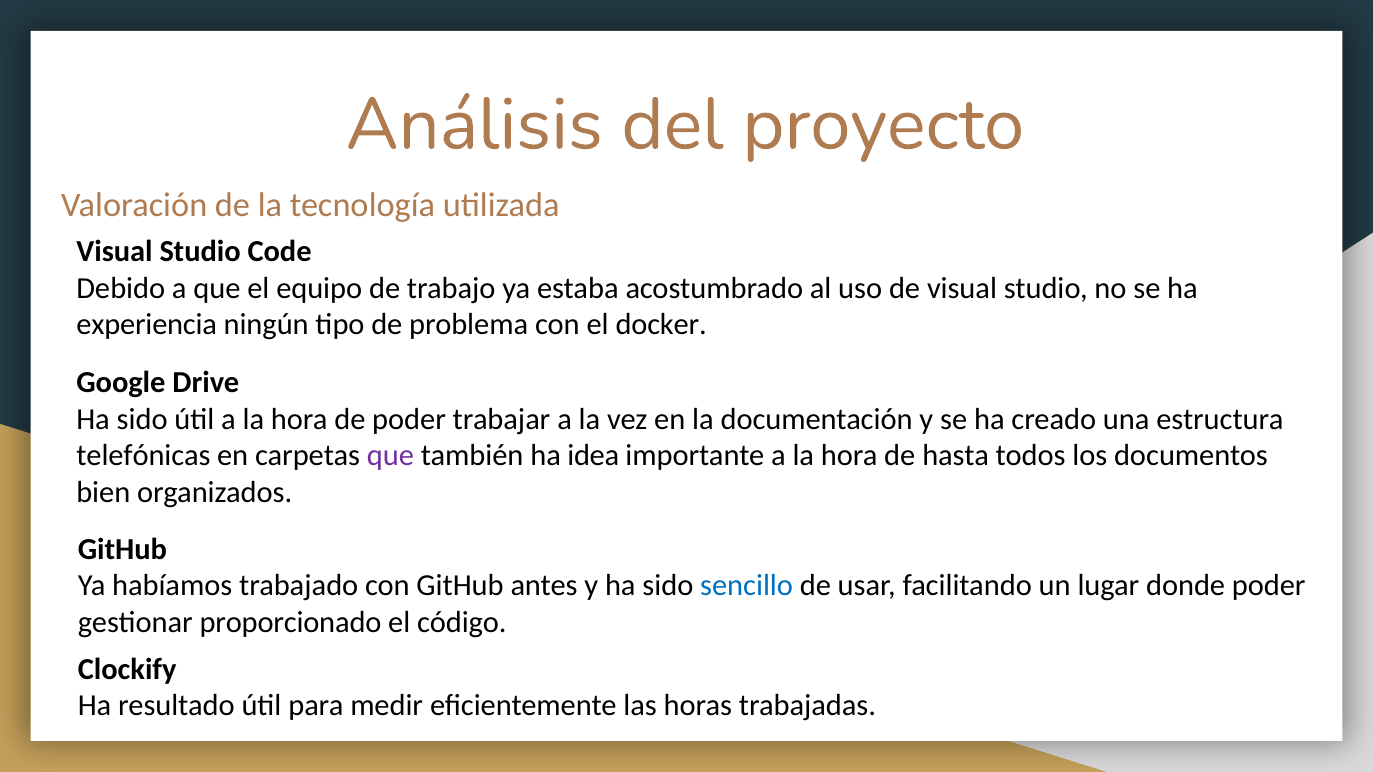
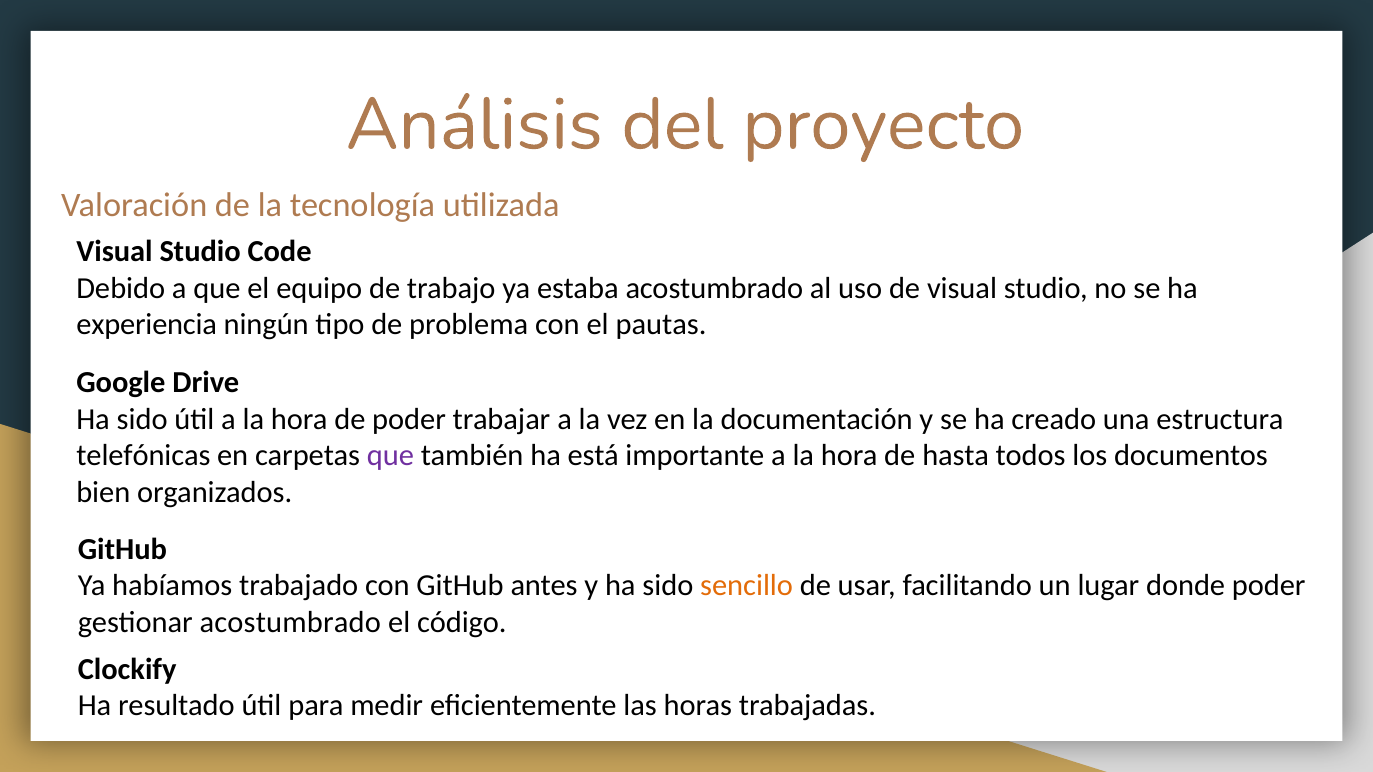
docker: docker -> pautas
idea: idea -> está
sencillo colour: blue -> orange
gestionar proporcionado: proporcionado -> acostumbrado
